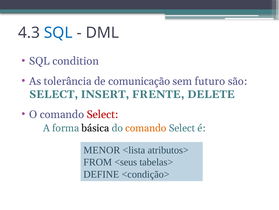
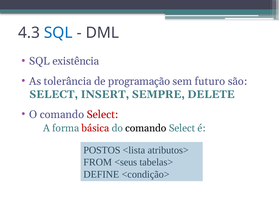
condition: condition -> existência
comunicação: comunicação -> programação
FRENTE: FRENTE -> SEMPRE
básica colour: black -> red
comando at (146, 128) colour: orange -> black
MENOR: MENOR -> POSTOS
